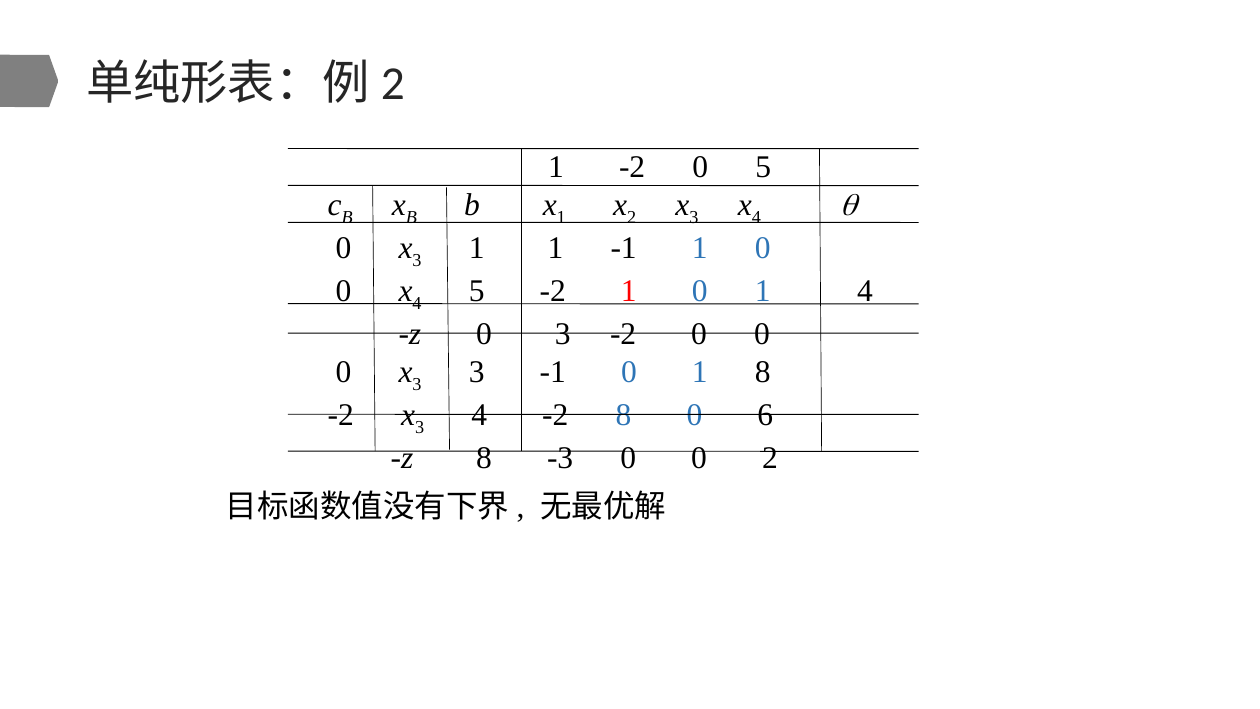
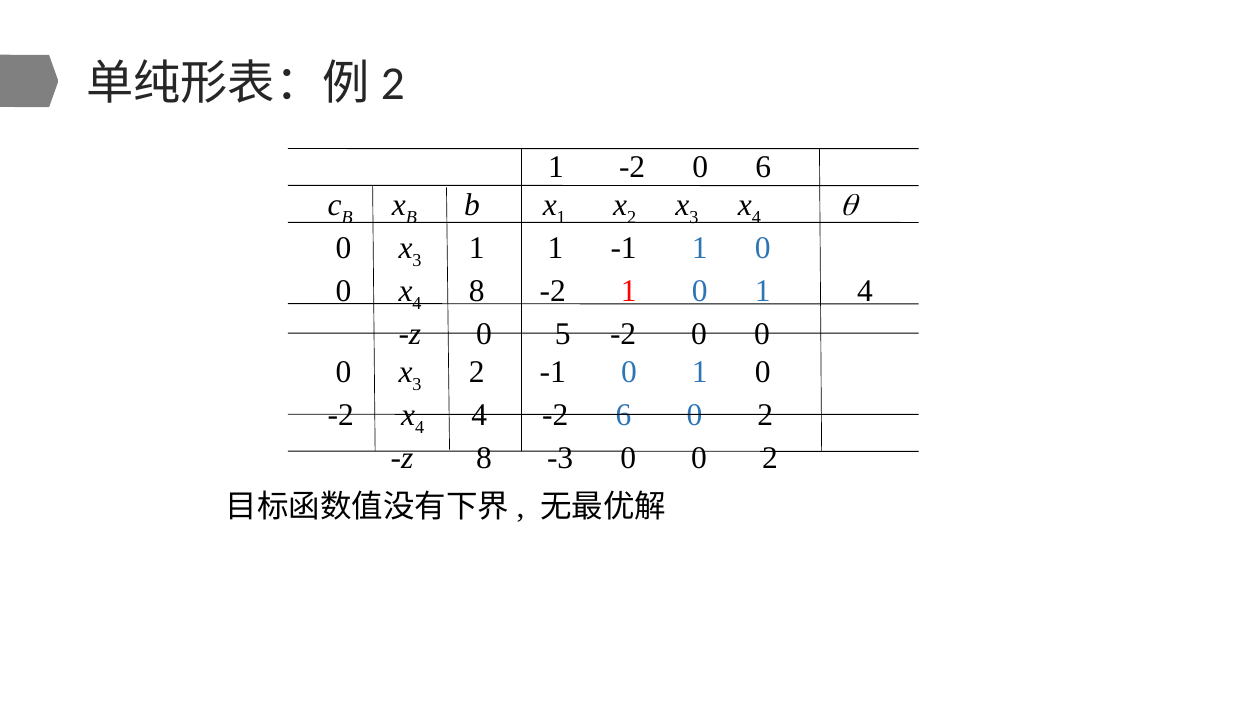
0 5: 5 -> 6
4 5: 5 -> 8
0 3: 3 -> 5
3 at (477, 372): 3 -> 2
0 1 8: 8 -> 0
3 at (420, 427): 3 -> 4
-2 8: 8 -> 6
6 at (765, 415): 6 -> 2
